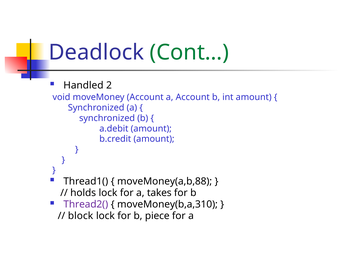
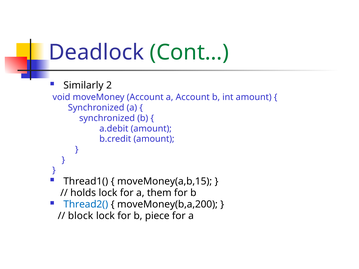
Handled: Handled -> Similarly
moveMoney(a,b,88: moveMoney(a,b,88 -> moveMoney(a,b,15
takes: takes -> them
Thread2( colour: purple -> blue
moveMoney(b,a,310: moveMoney(b,a,310 -> moveMoney(b,a,200
